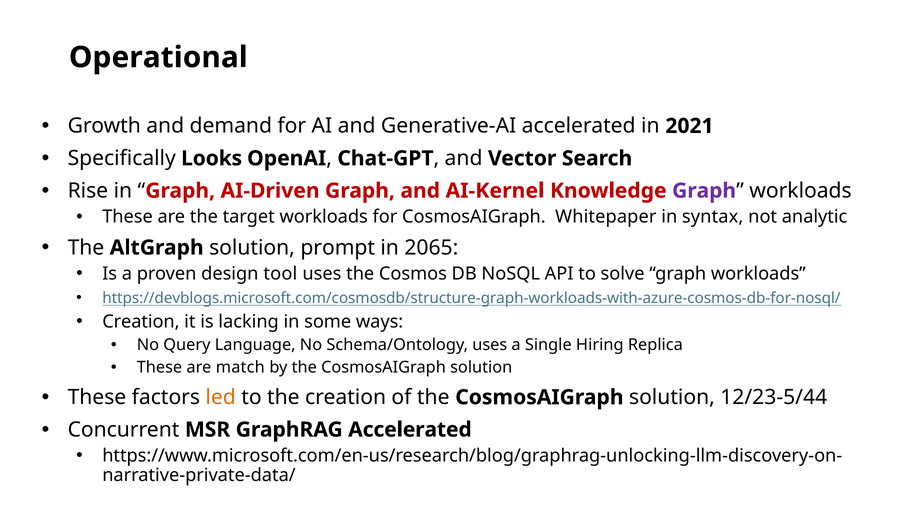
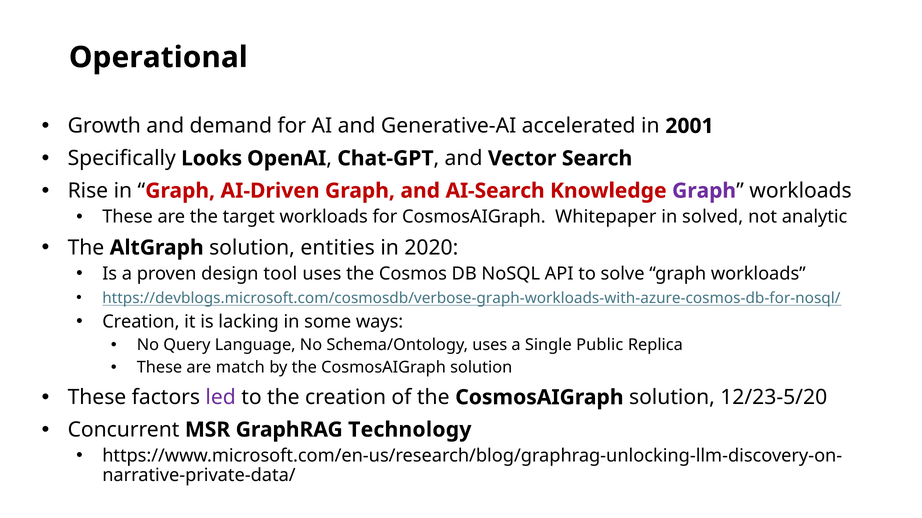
2021: 2021 -> 2001
AI-Kernel: AI-Kernel -> AI-Search
syntax: syntax -> solved
prompt: prompt -> entities
2065: 2065 -> 2020
https://devblogs.microsoft.com/cosmosdb/structure-graph-workloads-with-azure-cosmos-db-for-nosql/: https://devblogs.microsoft.com/cosmosdb/structure-graph-workloads-with-azure-cosmos-db-for-nosql/ -> https://devblogs.microsoft.com/cosmosdb/verbose-graph-workloads-with-azure-cosmos-db-for-nosql/
Hiring: Hiring -> Public
led colour: orange -> purple
12/23-5/44: 12/23-5/44 -> 12/23-5/20
GraphRAG Accelerated: Accelerated -> Technology
